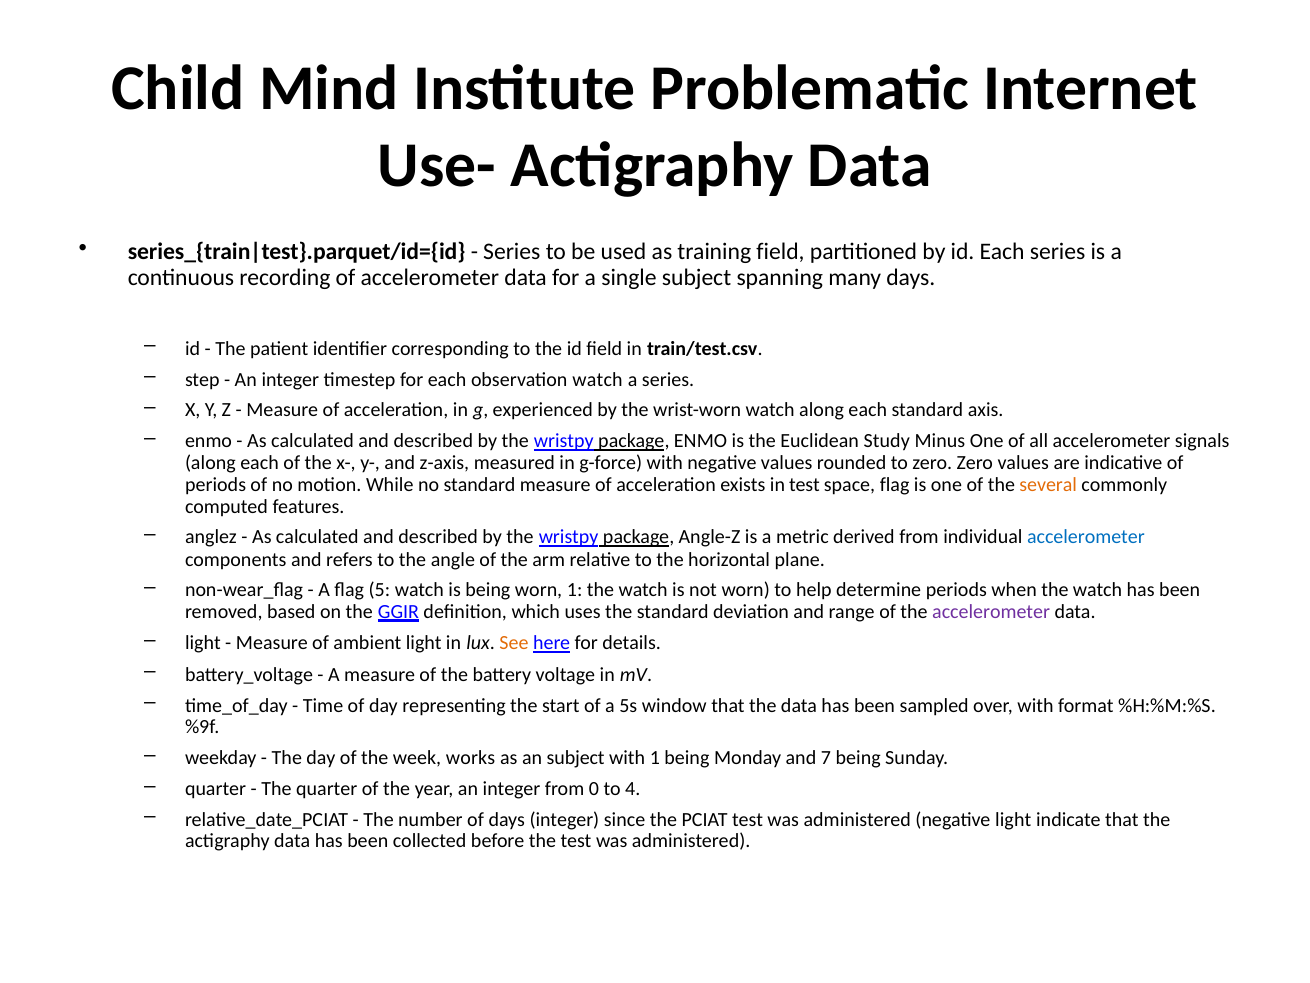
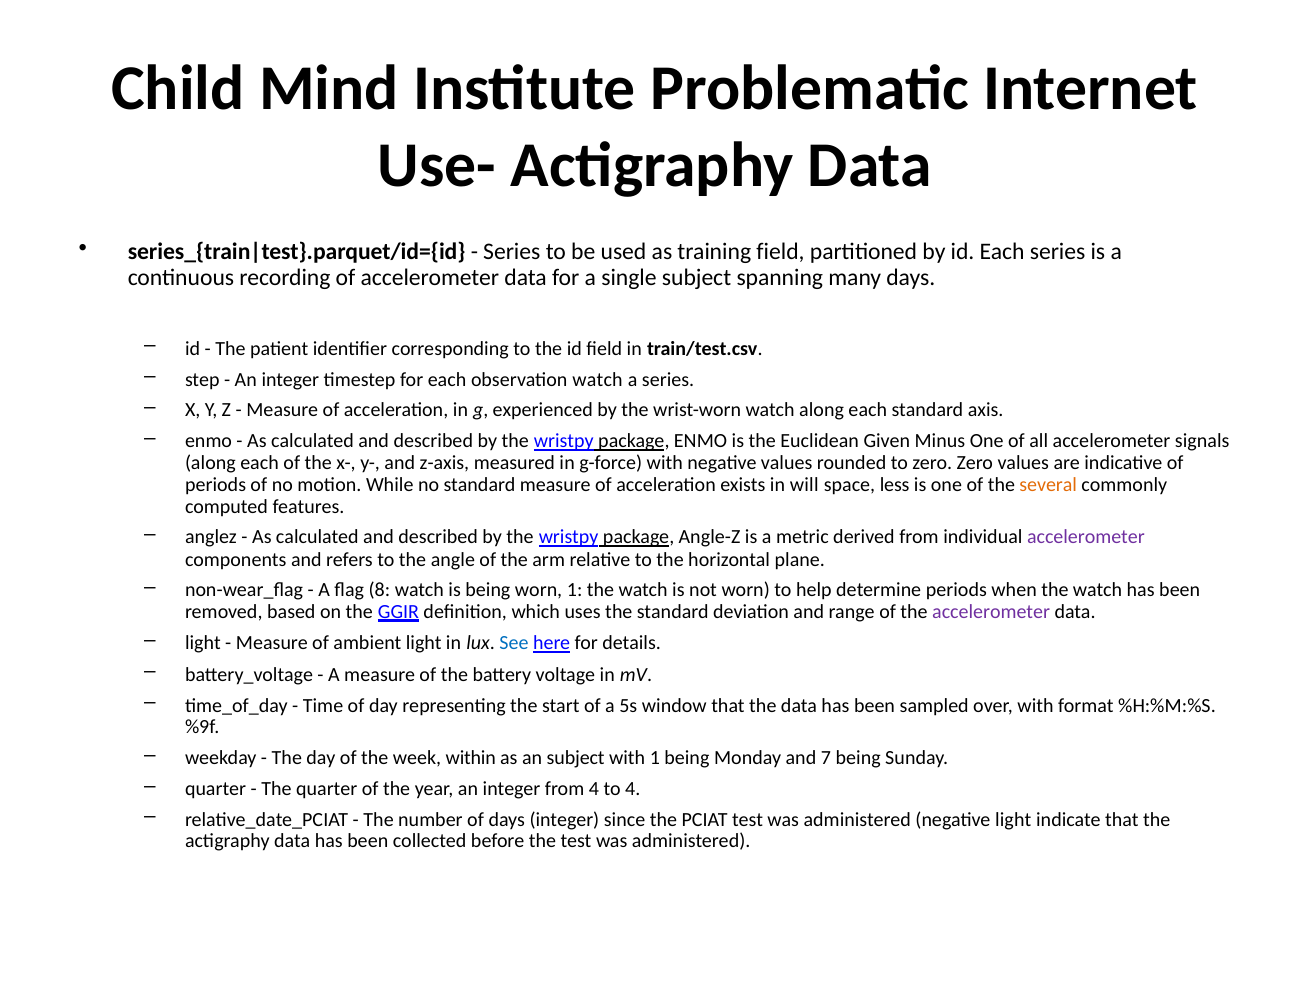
Study: Study -> Given
in test: test -> will
space flag: flag -> less
accelerometer at (1086, 537) colour: blue -> purple
5: 5 -> 8
See colour: orange -> blue
works: works -> within
from 0: 0 -> 4
